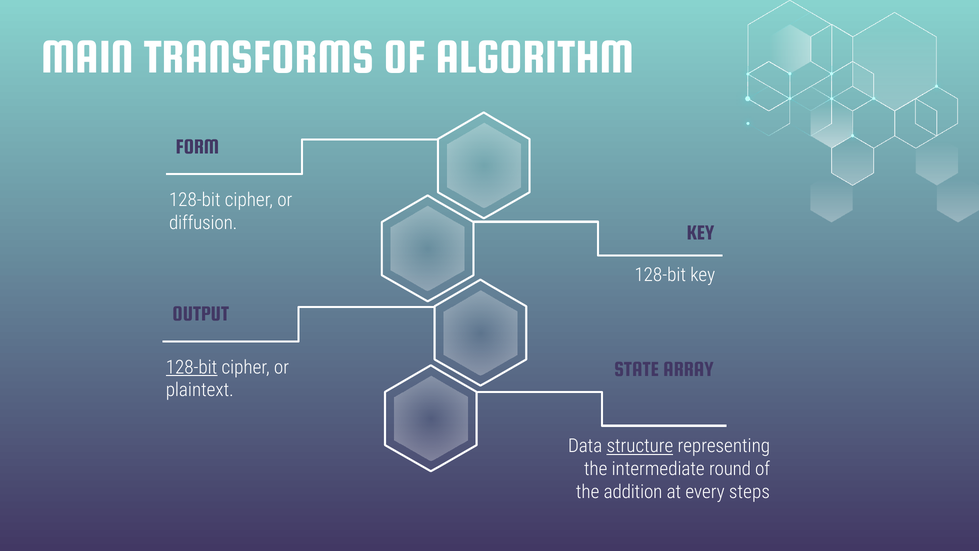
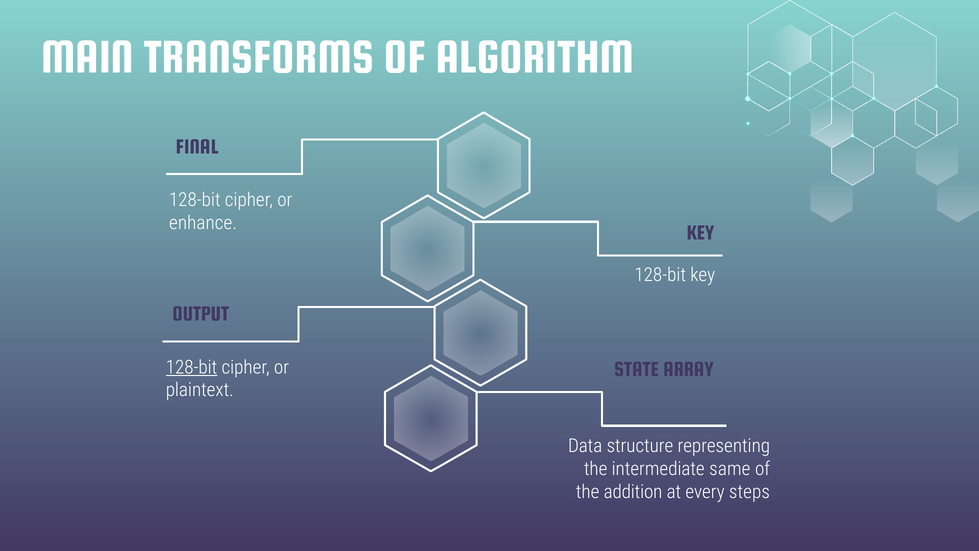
FORM: FORM -> FINAL
diffusion: diffusion -> enhance
structure underline: present -> none
round: round -> same
